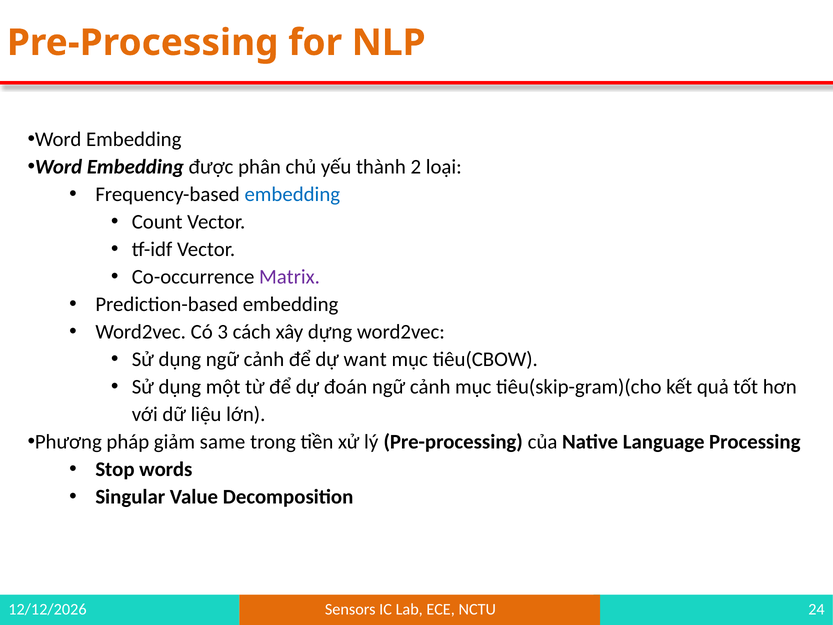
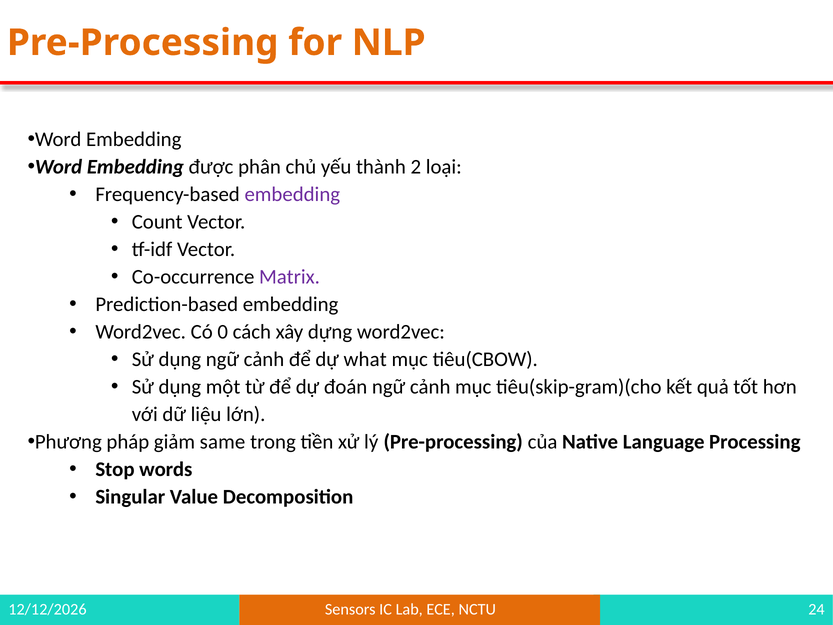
embedding at (292, 194) colour: blue -> purple
3: 3 -> 0
want: want -> what
